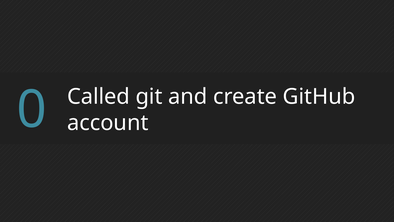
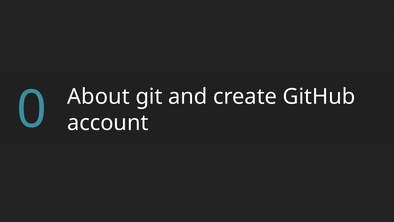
Called: Called -> About
